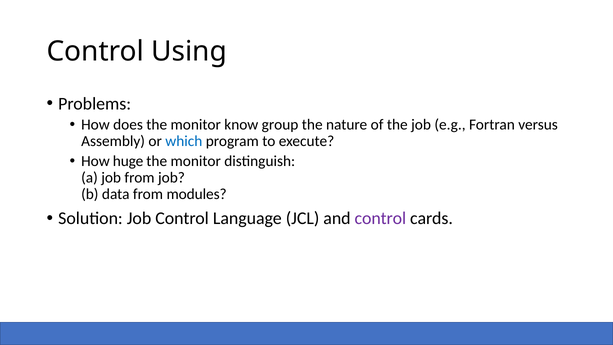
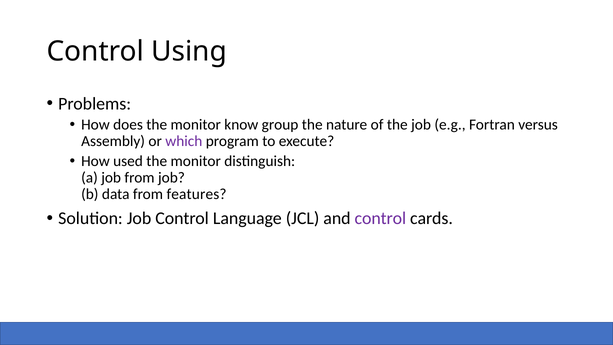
which colour: blue -> purple
huge: huge -> used
modules: modules -> features
